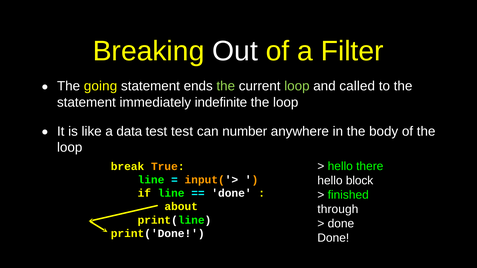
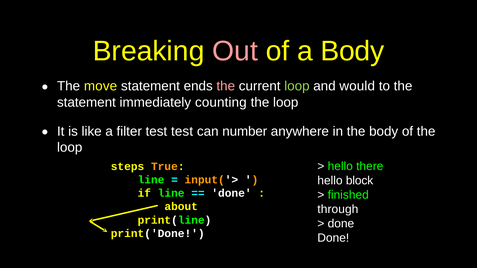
Out colour: white -> pink
a Filter: Filter -> Body
going: going -> move
the at (226, 86) colour: light green -> pink
called: called -> would
indefinite: indefinite -> counting
data: data -> filter
break: break -> steps
